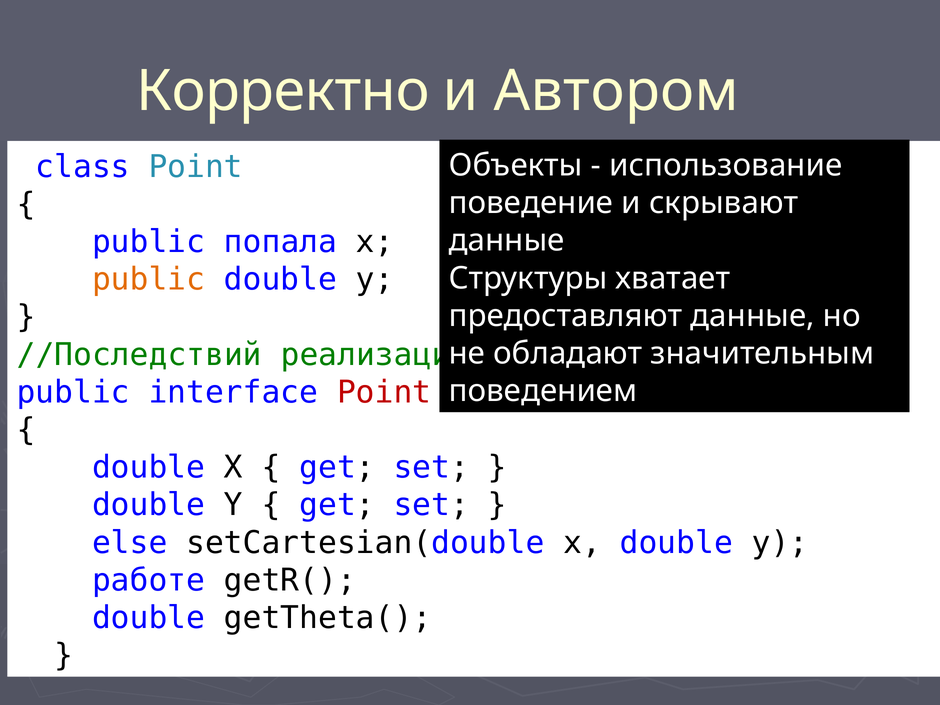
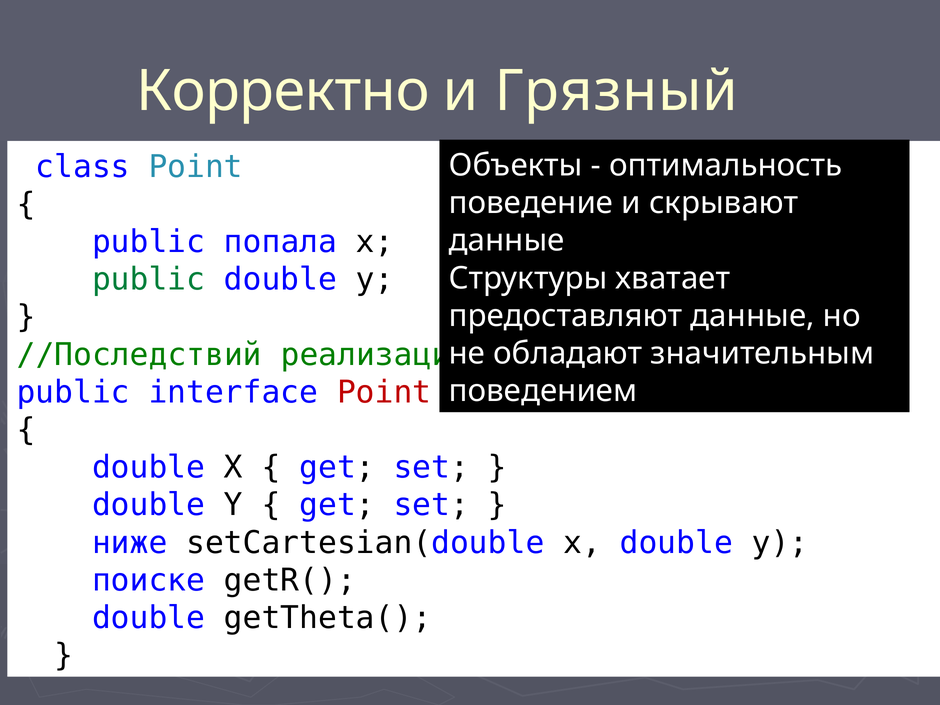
Автором: Автором -> Грязный
использование: использование -> оптимальность
public at (149, 279) colour: orange -> green
else: else -> ниже
работе: работе -> поиске
